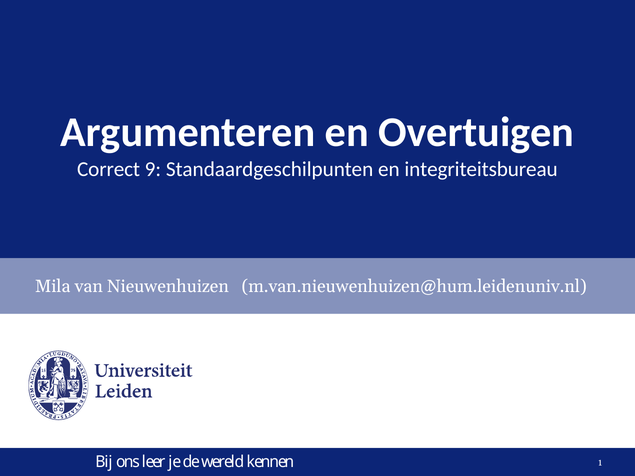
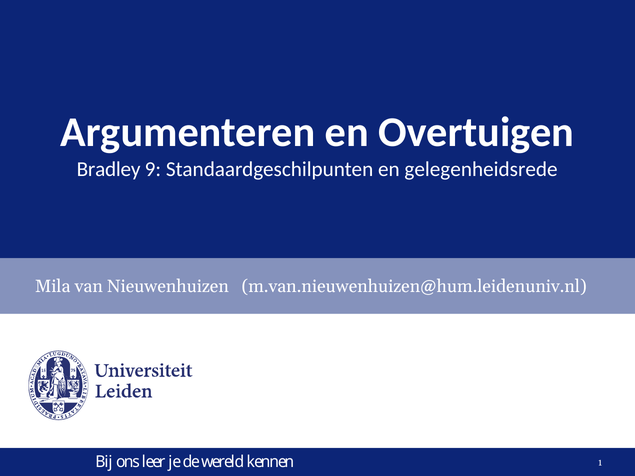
Correct: Correct -> Bradley
integriteitsbureau: integriteitsbureau -> gelegenheidsrede
